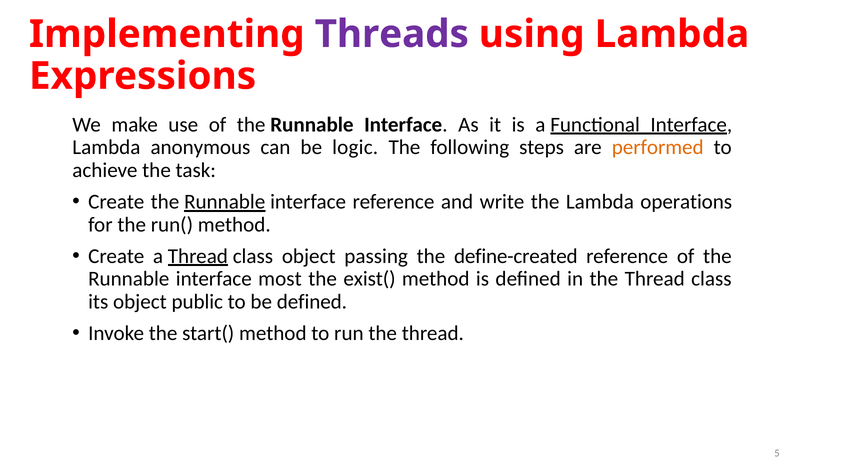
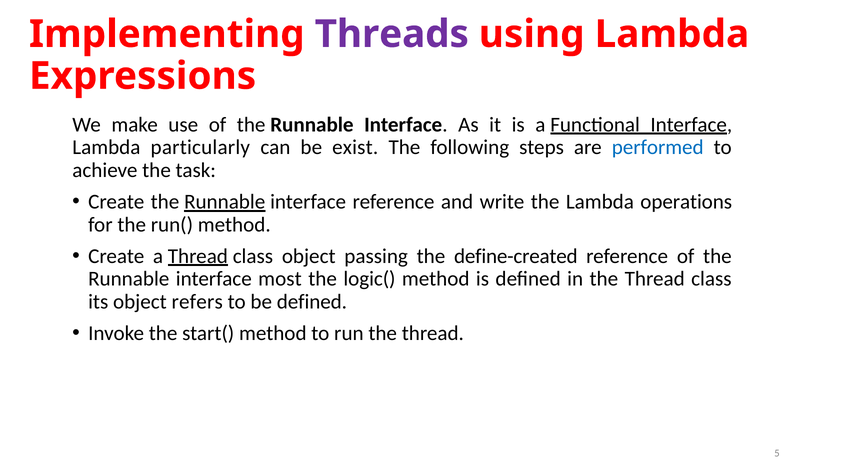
anonymous: anonymous -> particularly
logic: logic -> exist
performed colour: orange -> blue
exist(: exist( -> logic(
public: public -> refers
